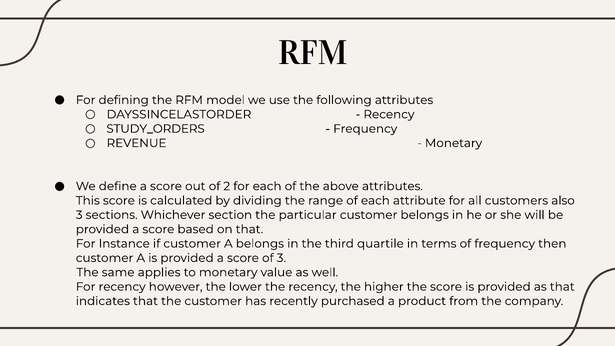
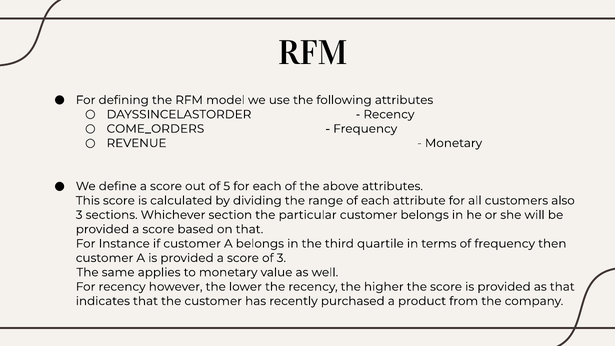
STUDY_ORDERS: STUDY_ORDERS -> COME_ORDERS
2: 2 -> 5
